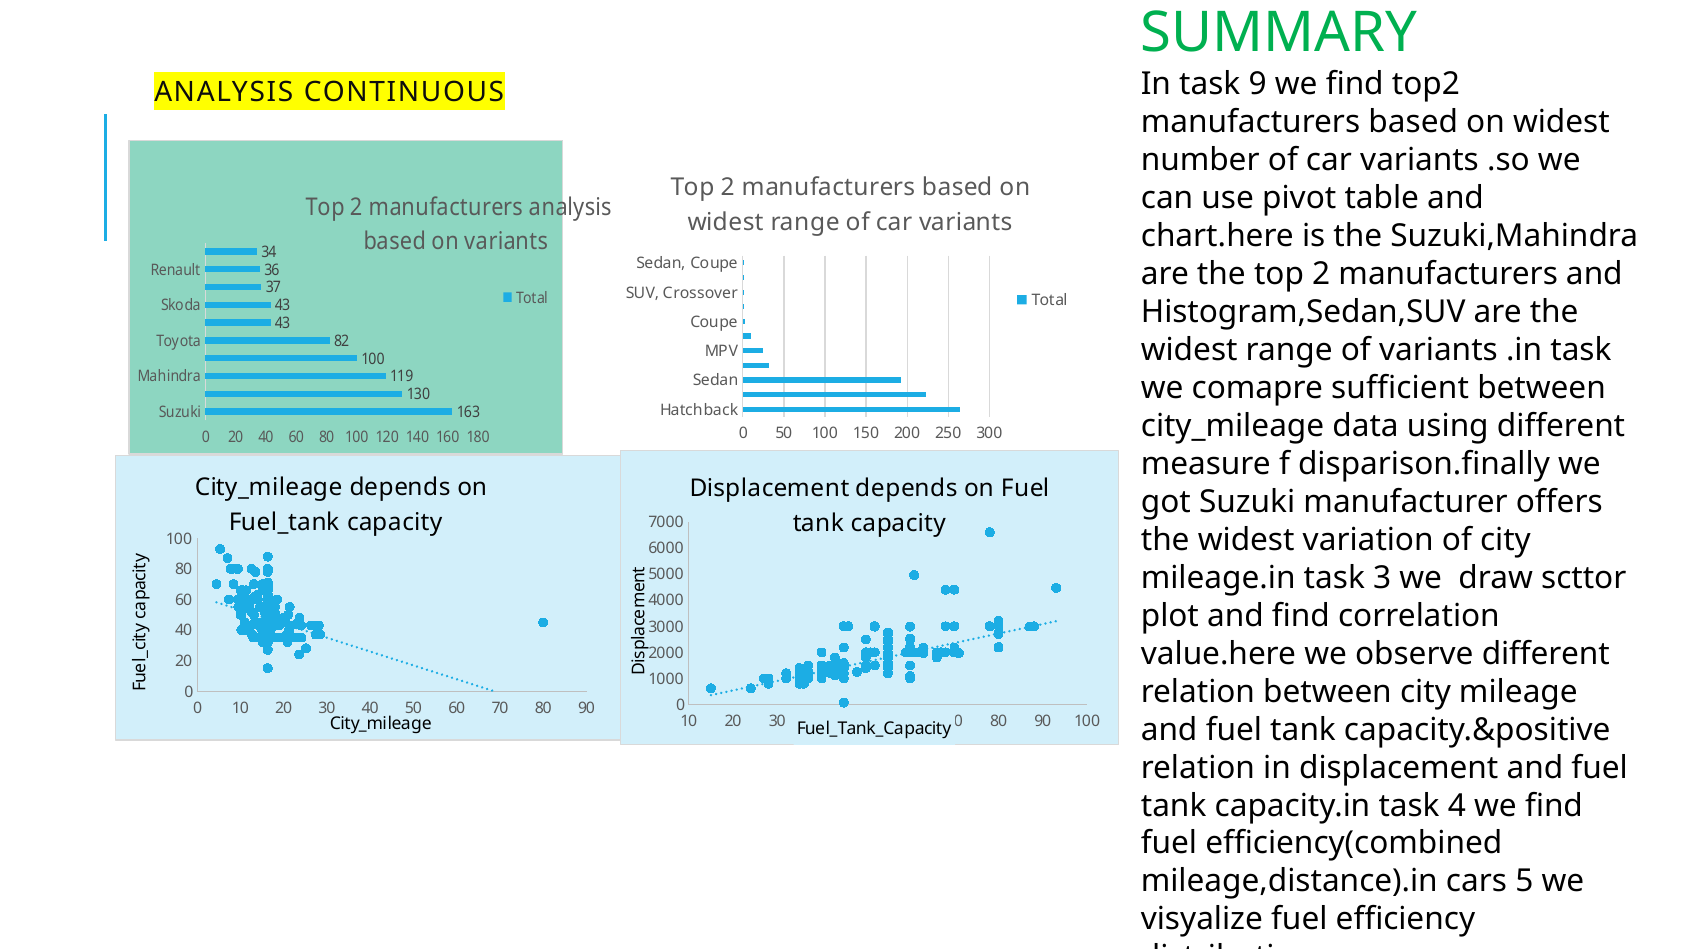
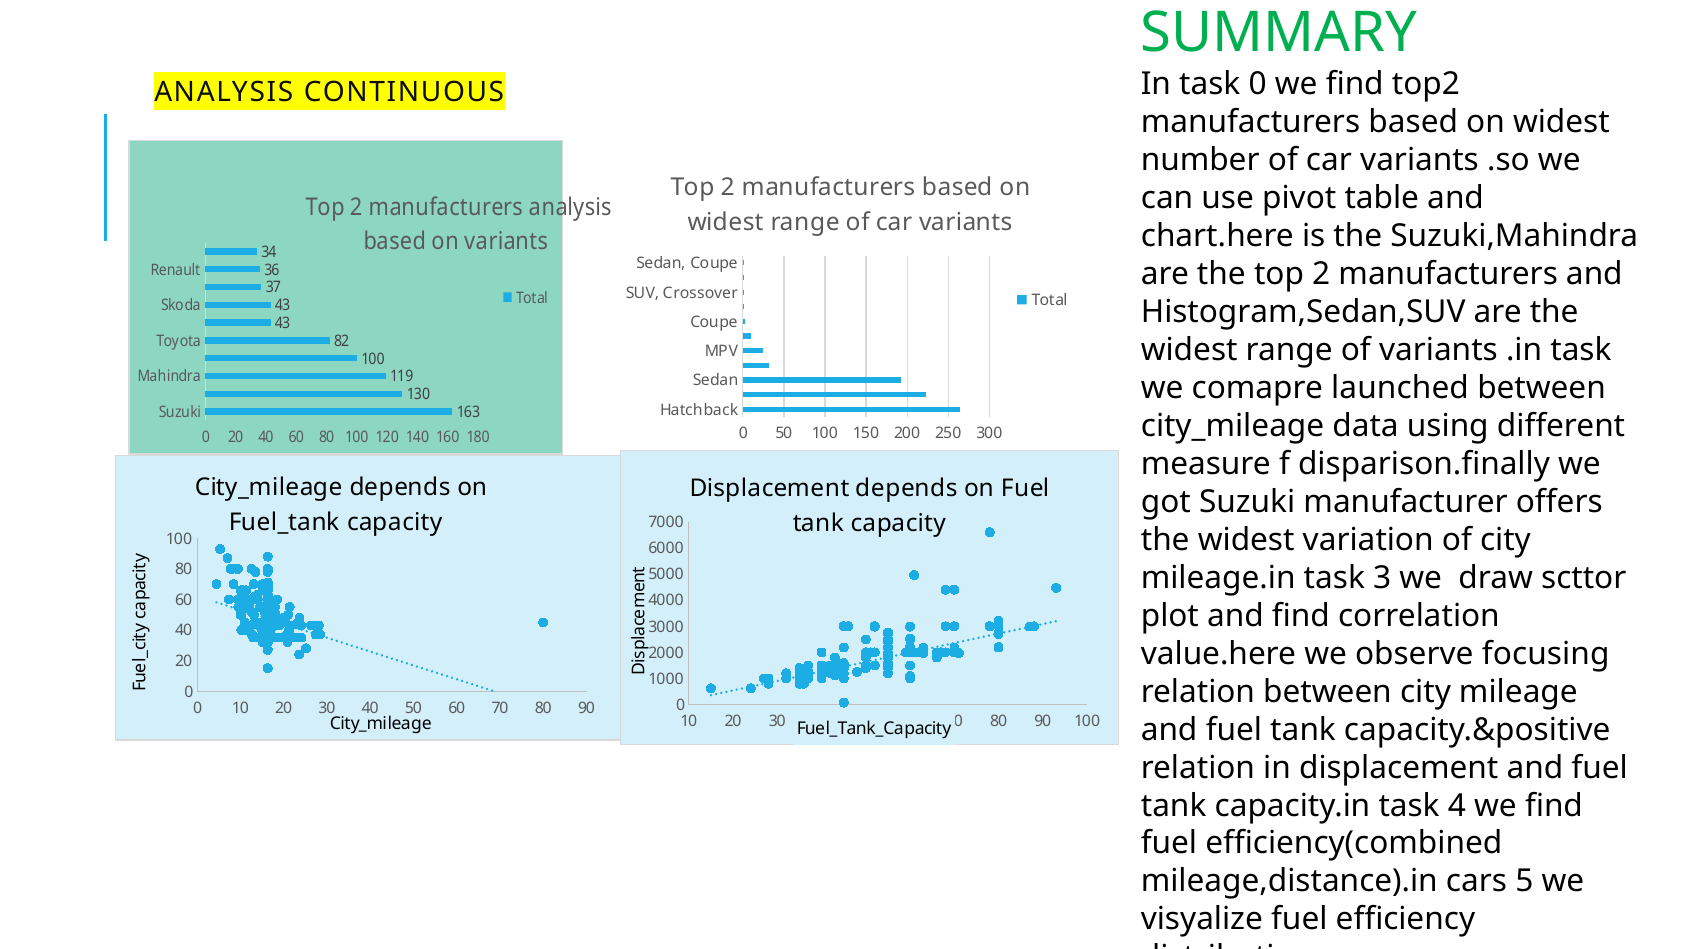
task 9: 9 -> 0
sufficient: sufficient -> launched
observe different: different -> focusing
